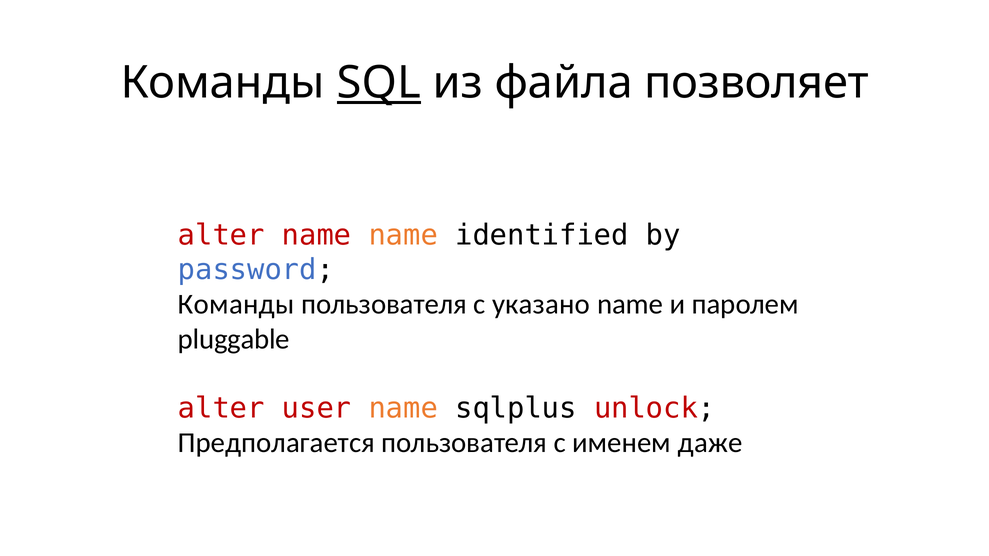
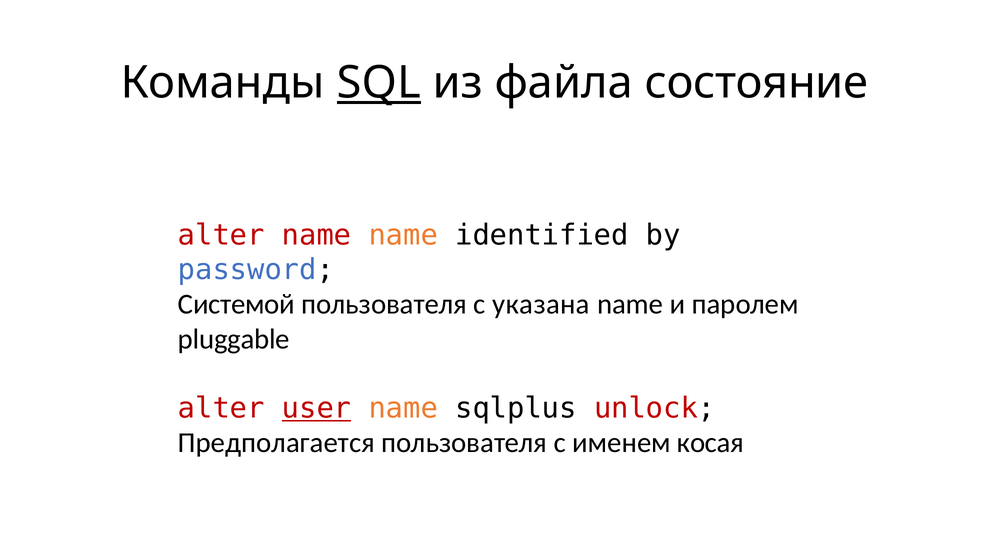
позволяет: позволяет -> состояние
Команды at (236, 305): Команды -> Системой
указано: указано -> указана
user underline: none -> present
даже: даже -> косая
